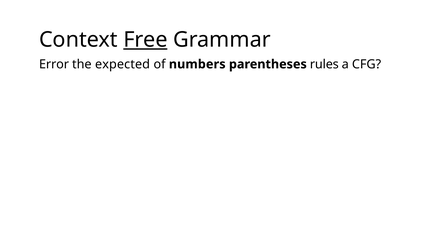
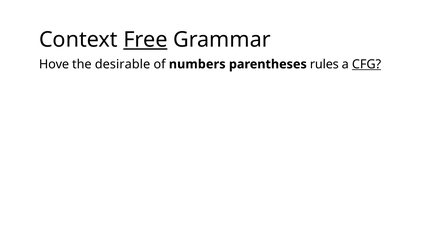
Error: Error -> Hove
expected: expected -> desirable
CFG underline: none -> present
